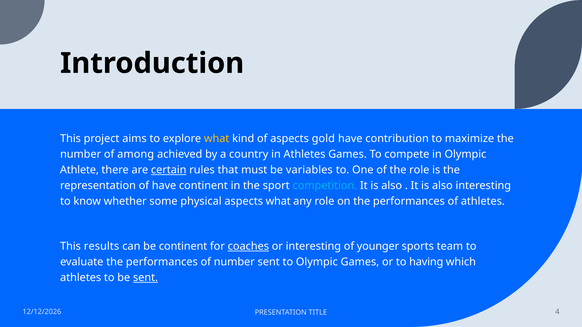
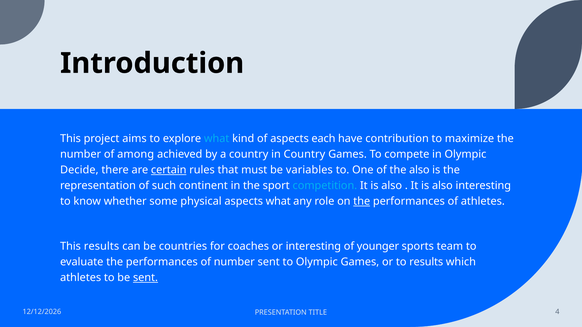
what at (217, 139) colour: yellow -> light blue
gold: gold -> each
in Athletes: Athletes -> Country
Athlete: Athlete -> Decide
the role: role -> also
of have: have -> such
the at (362, 202) underline: none -> present
be continent: continent -> countries
coaches underline: present -> none
to having: having -> results
